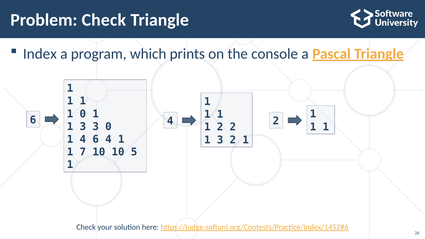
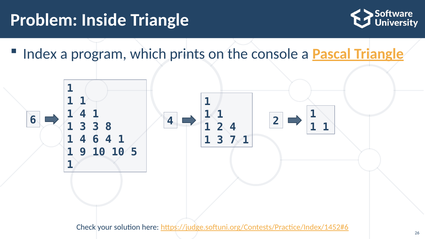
Problem Check: Check -> Inside
0 at (83, 114): 0 -> 4
3 0: 0 -> 8
2 2: 2 -> 4
3 2: 2 -> 7
7: 7 -> 9
